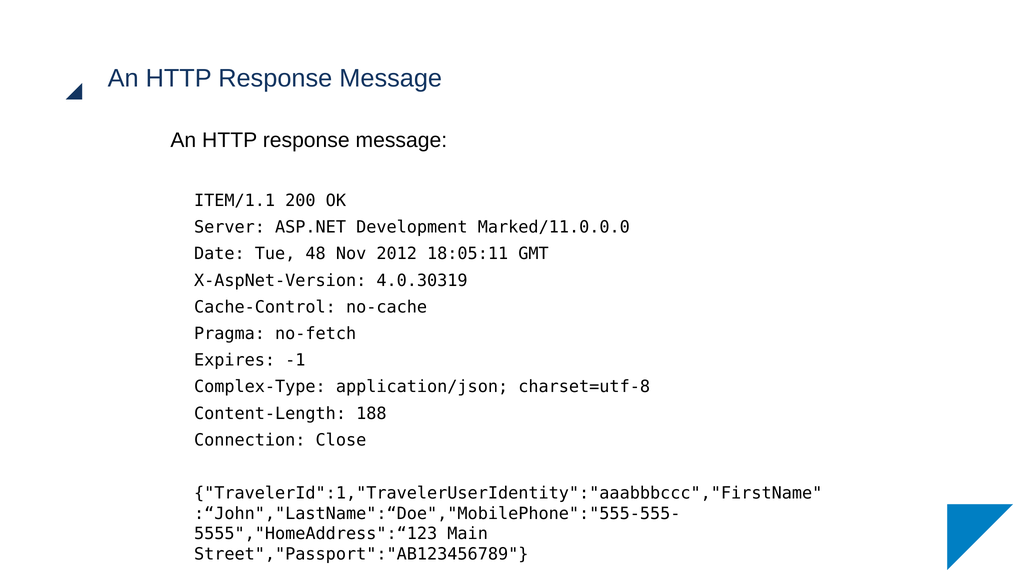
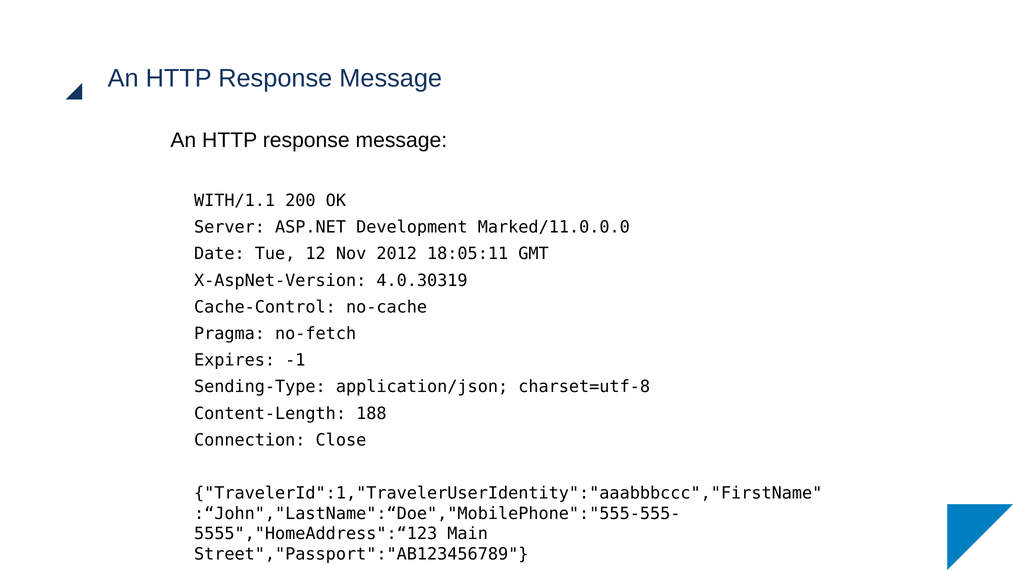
ITEM/1.1: ITEM/1.1 -> WITH/1.1
48: 48 -> 12
Complex-Type: Complex-Type -> Sending-Type
